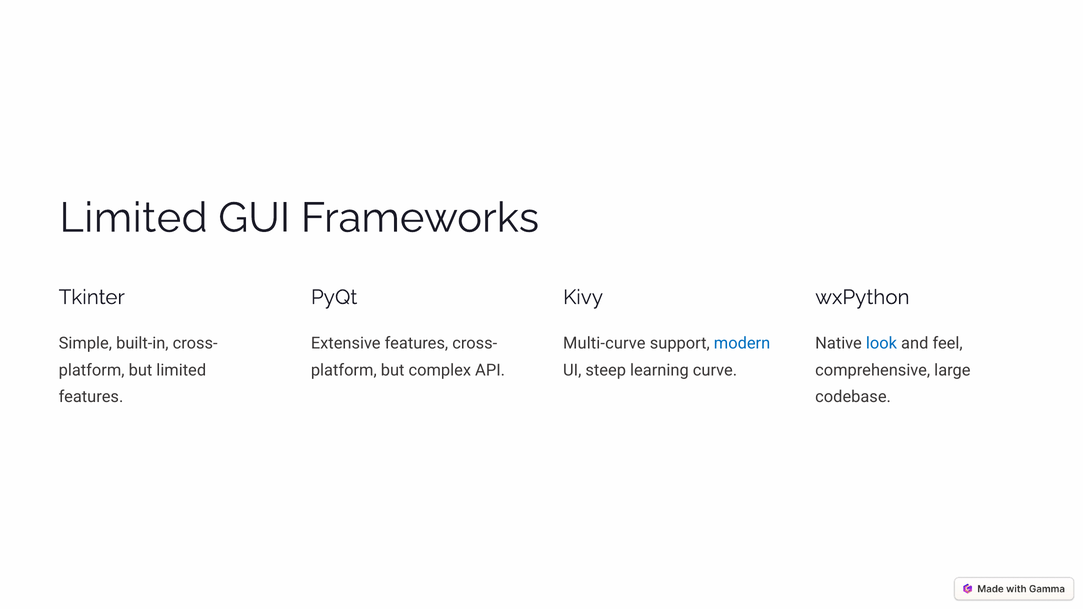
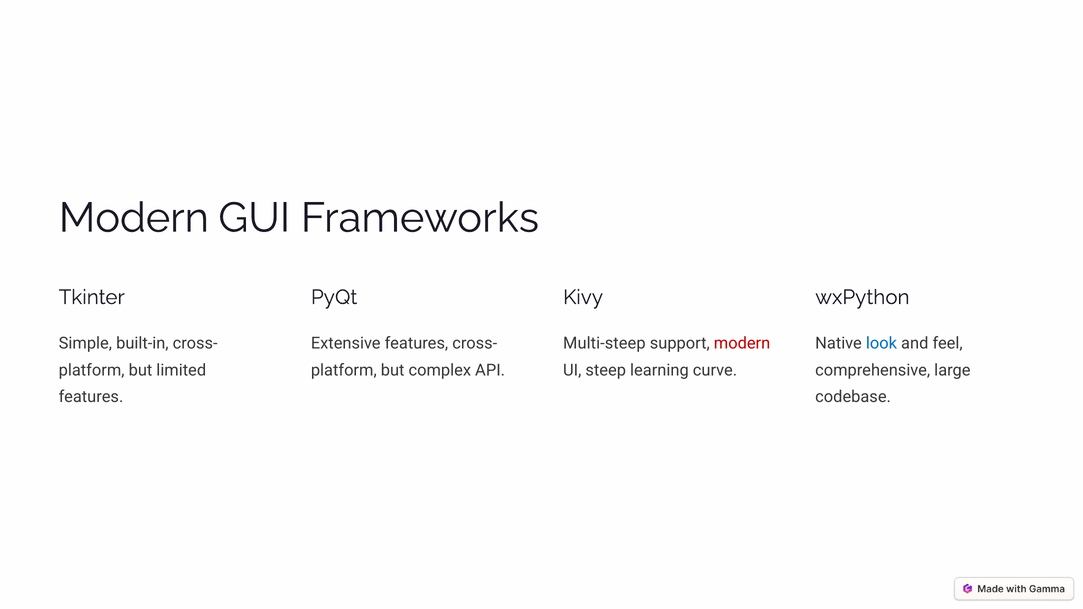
Limited at (134, 218): Limited -> Modern
Multi-curve: Multi-curve -> Multi-steep
modern at (742, 344) colour: blue -> red
